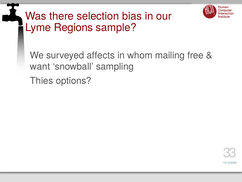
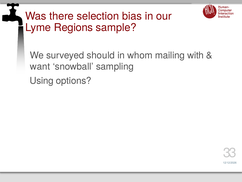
affects: affects -> should
free: free -> with
Thies: Thies -> Using
